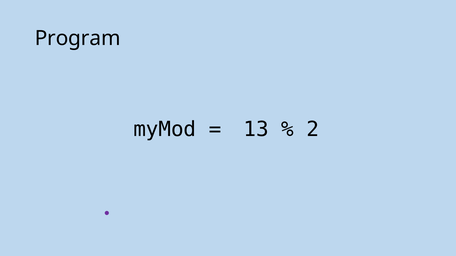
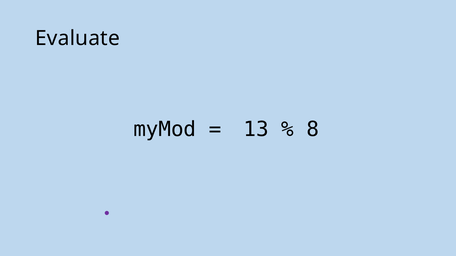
Program: Program -> Evaluate
2: 2 -> 8
